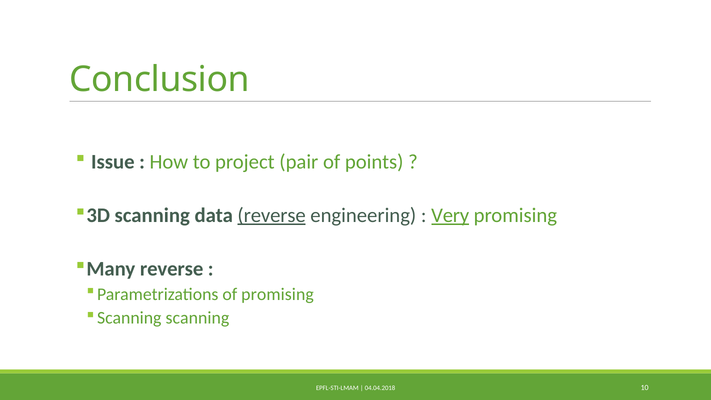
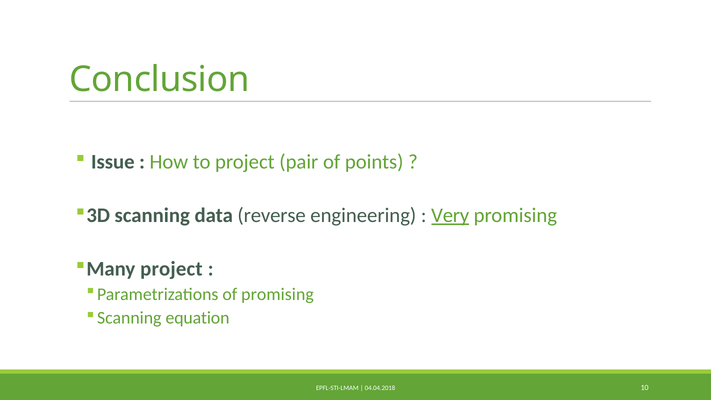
reverse at (272, 215) underline: present -> none
Many reverse: reverse -> project
Scanning scanning: scanning -> equation
